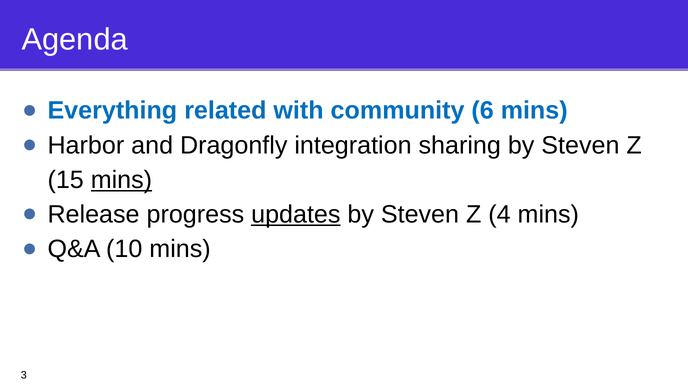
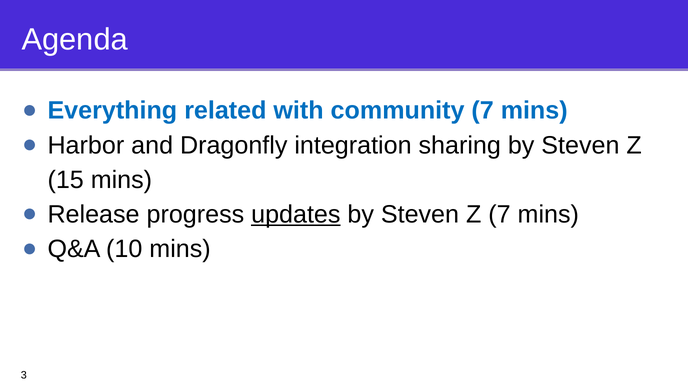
community 6: 6 -> 7
mins at (121, 180) underline: present -> none
Z 4: 4 -> 7
